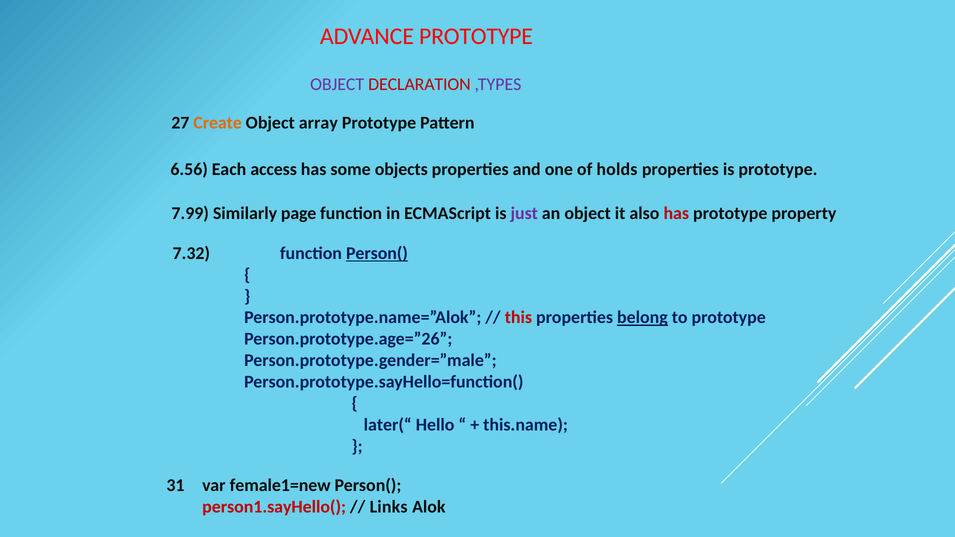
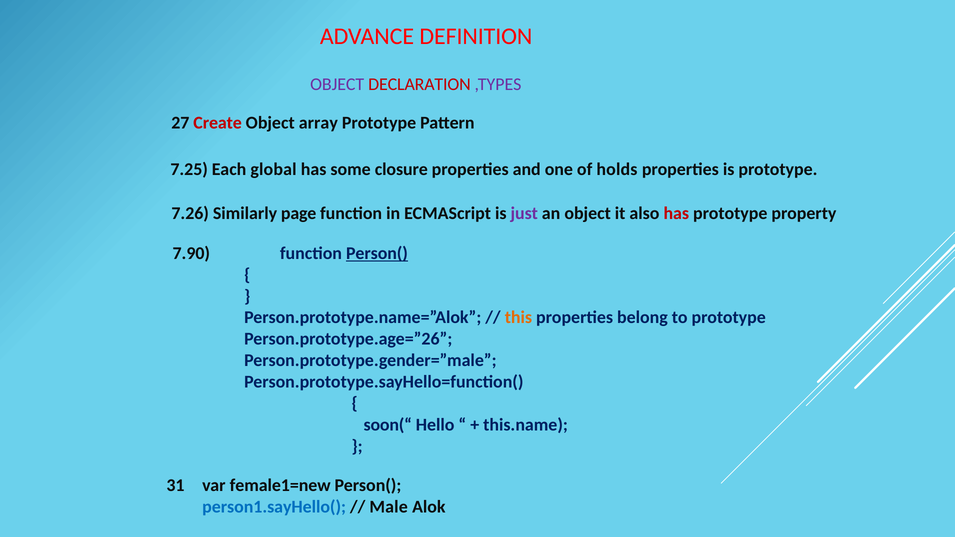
ADVANCE PROTOTYPE: PROTOTYPE -> DEFINITION
Create colour: orange -> red
6.56: 6.56 -> 7.25
access: access -> global
objects: objects -> closure
7.99: 7.99 -> 7.26
7.32: 7.32 -> 7.90
this colour: red -> orange
belong underline: present -> none
later(“: later(“ -> soon(“
person1.sayHello( colour: red -> blue
Links: Links -> Male
